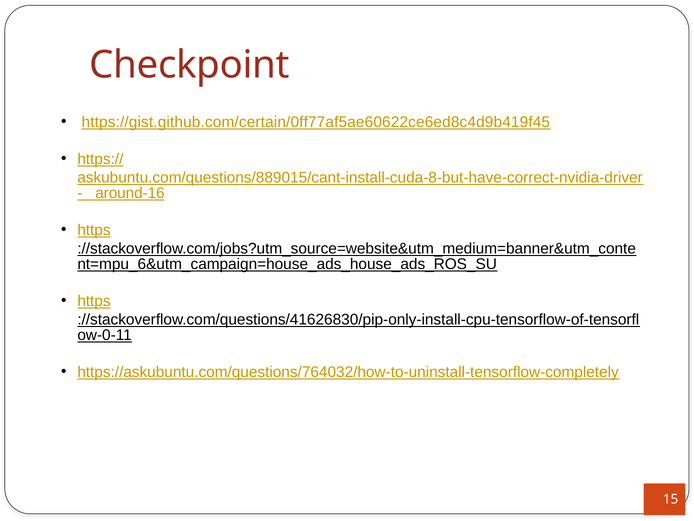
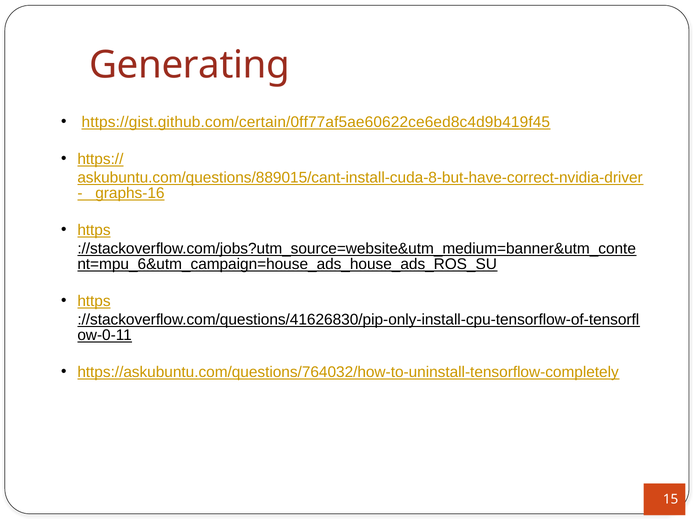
Checkpoint: Checkpoint -> Generating
around-16: around-16 -> graphs-16
